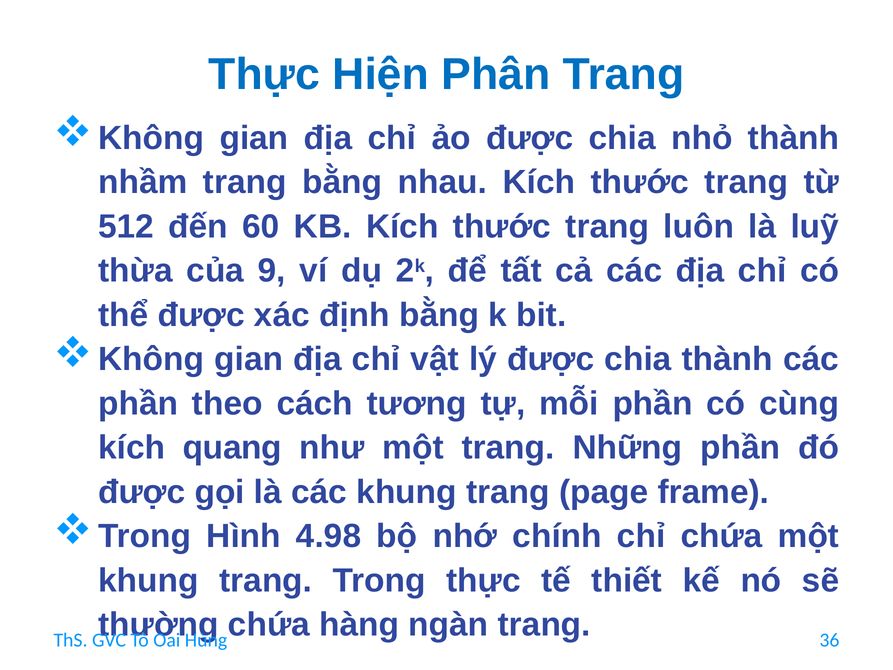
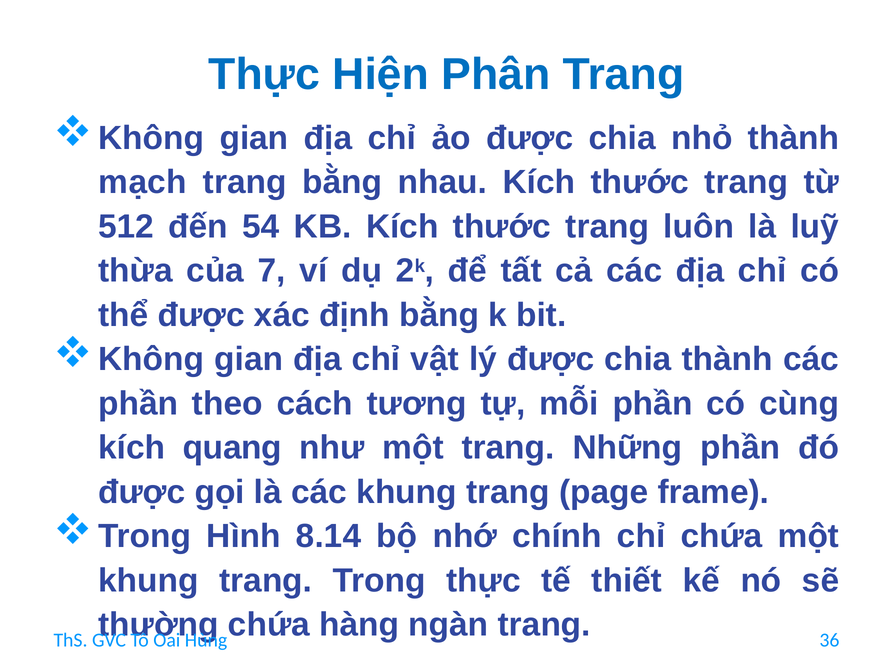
nhầm: nhầm -> mạch
60: 60 -> 54
9: 9 -> 7
4.98: 4.98 -> 8.14
